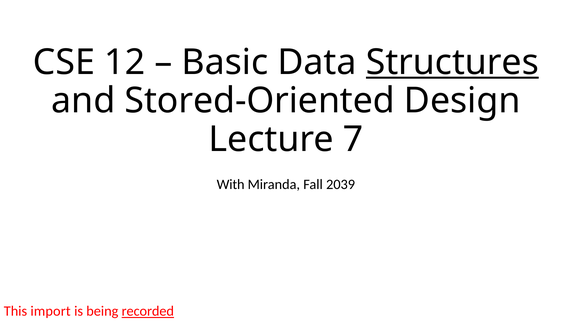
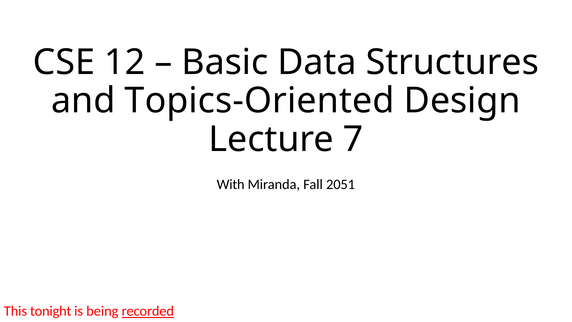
Structures underline: present -> none
Stored-Oriented: Stored-Oriented -> Topics-Oriented
2039: 2039 -> 2051
import: import -> tonight
